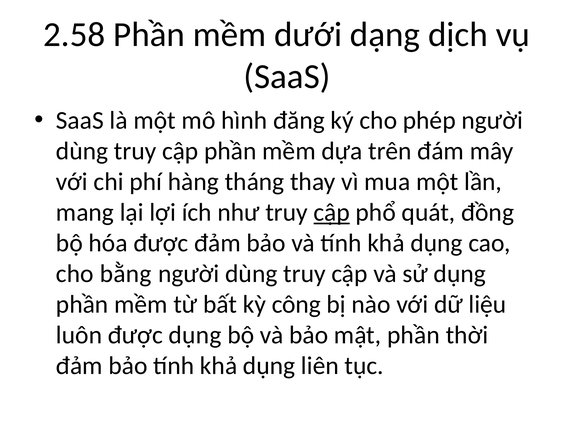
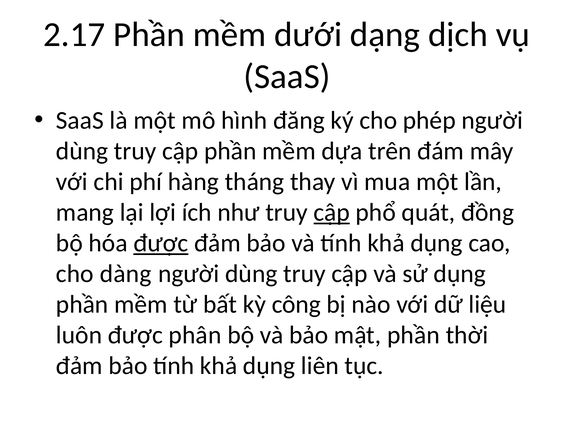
2.58: 2.58 -> 2.17
được at (161, 243) underline: none -> present
bằng: bằng -> dàng
được dụng: dụng -> phân
